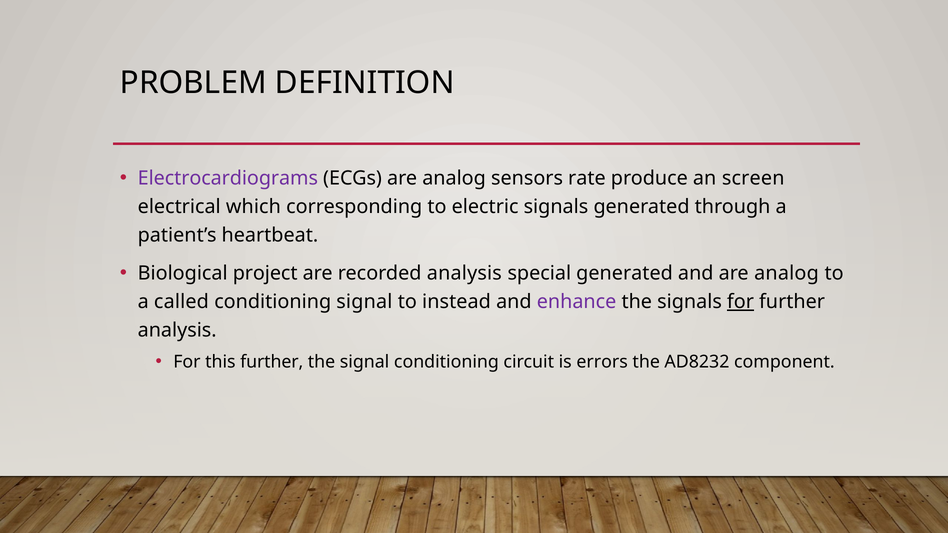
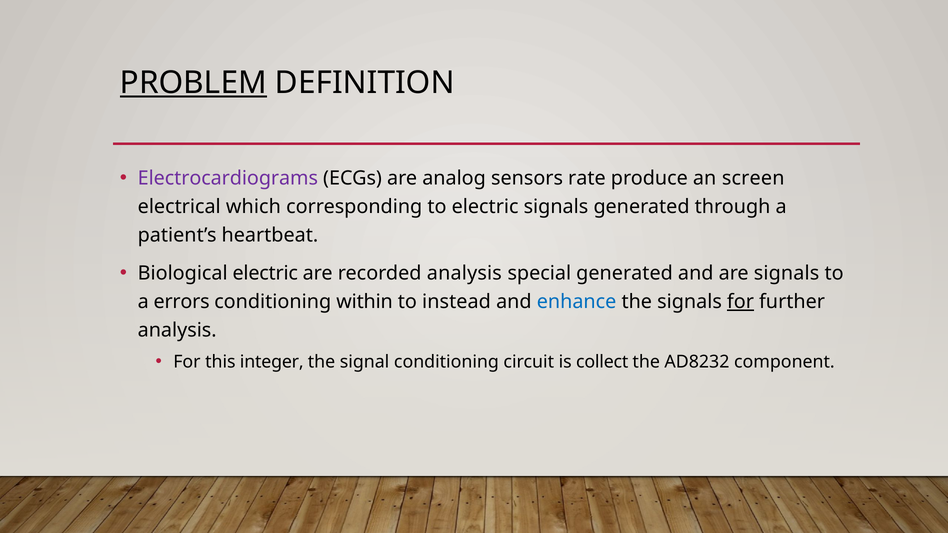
PROBLEM underline: none -> present
Biological project: project -> electric
and are analog: analog -> signals
called: called -> errors
conditioning signal: signal -> within
enhance colour: purple -> blue
this further: further -> integer
errors: errors -> collect
